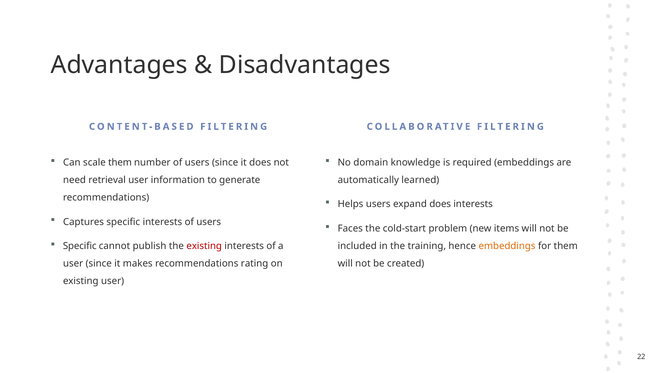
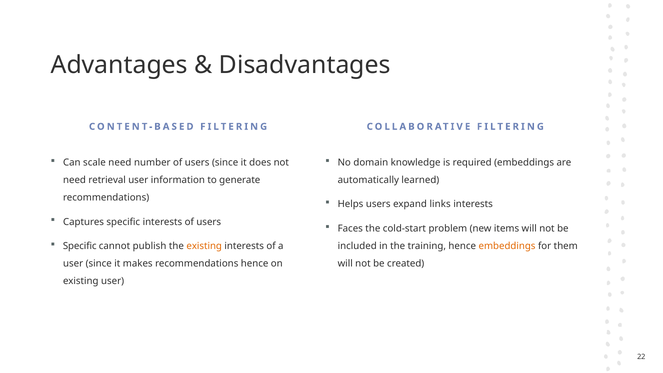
scale them: them -> need
expand does: does -> links
existing at (204, 246) colour: red -> orange
recommendations rating: rating -> hence
